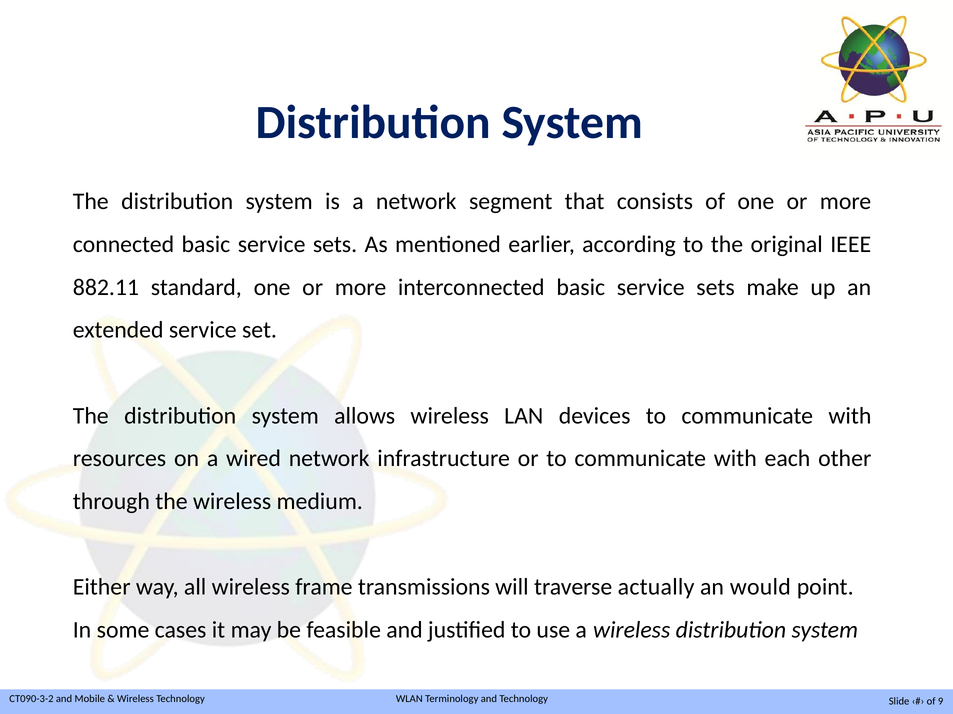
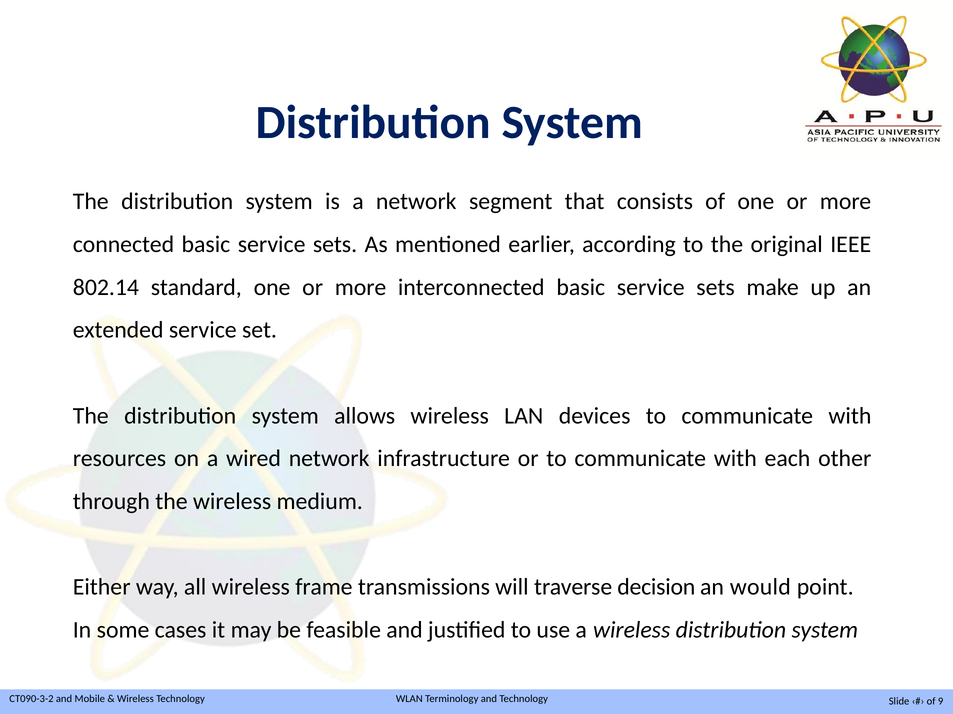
882.11: 882.11 -> 802.14
actually: actually -> decision
